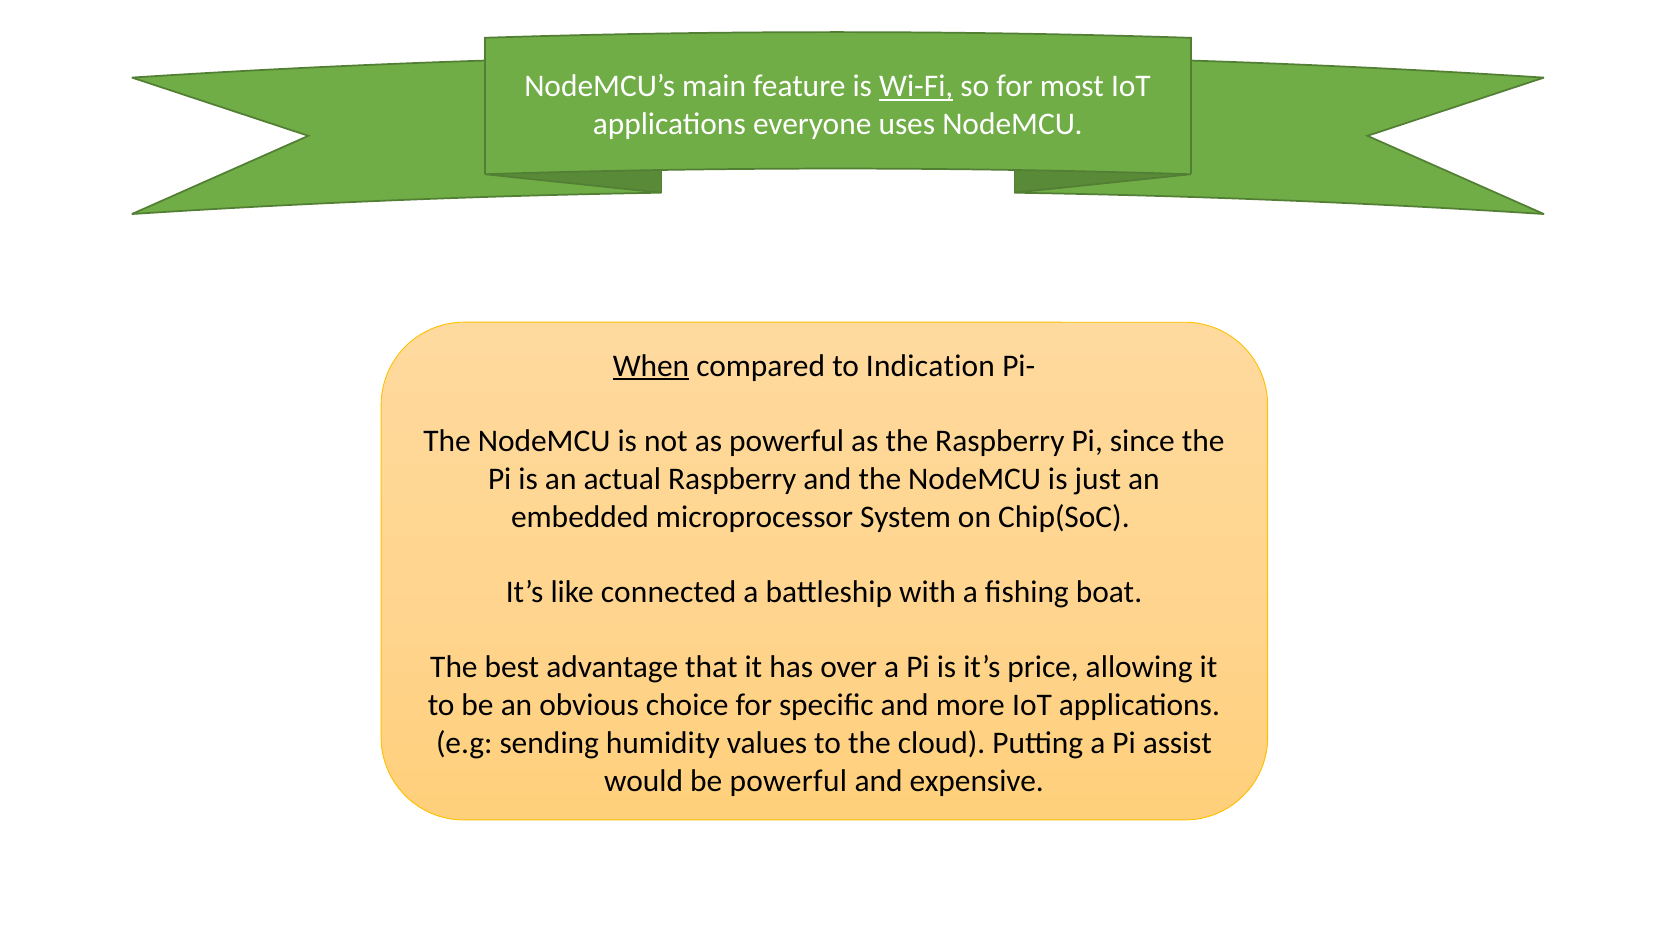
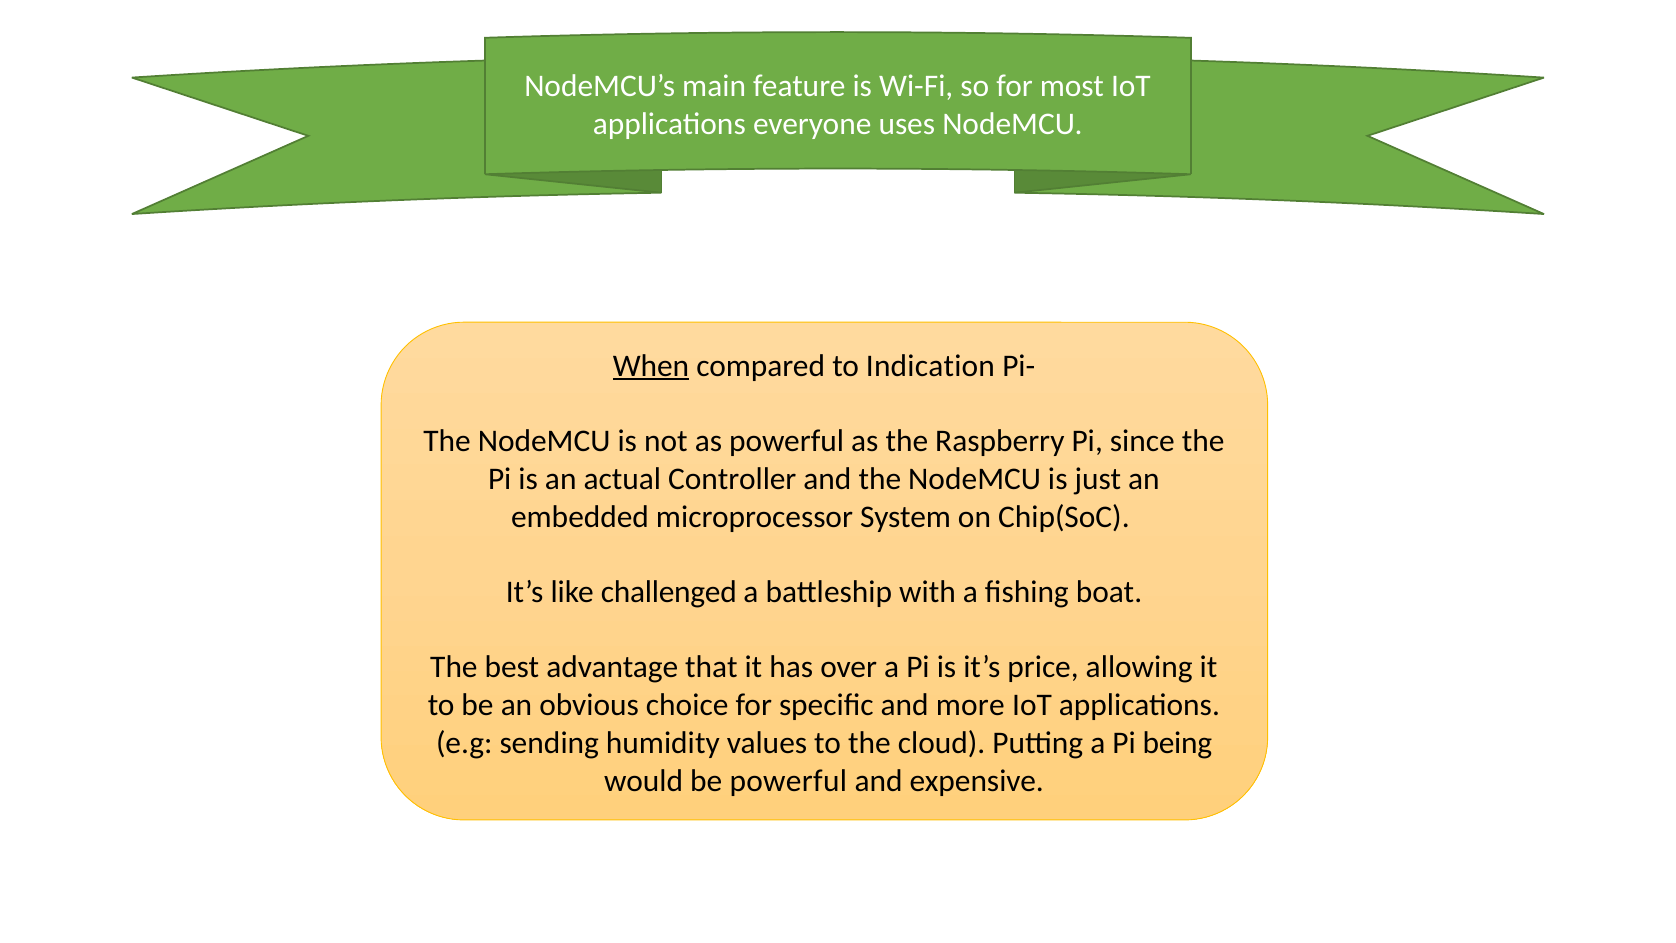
Wi-Fi underline: present -> none
actual Raspberry: Raspberry -> Controller
connected: connected -> challenged
assist: assist -> being
